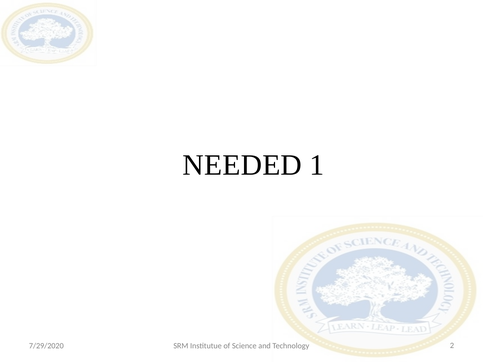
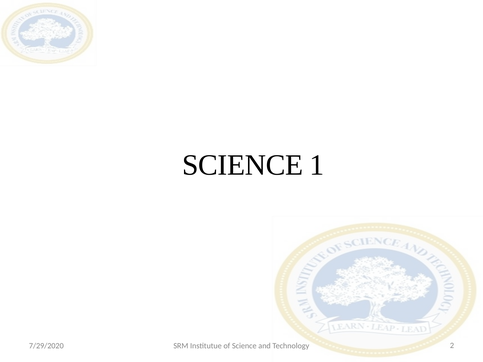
NEEDED at (242, 165): NEEDED -> SCIENCE
